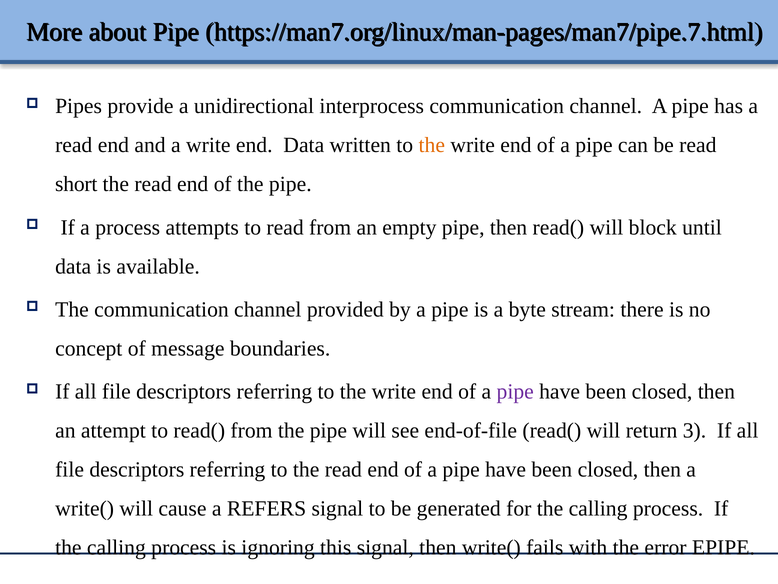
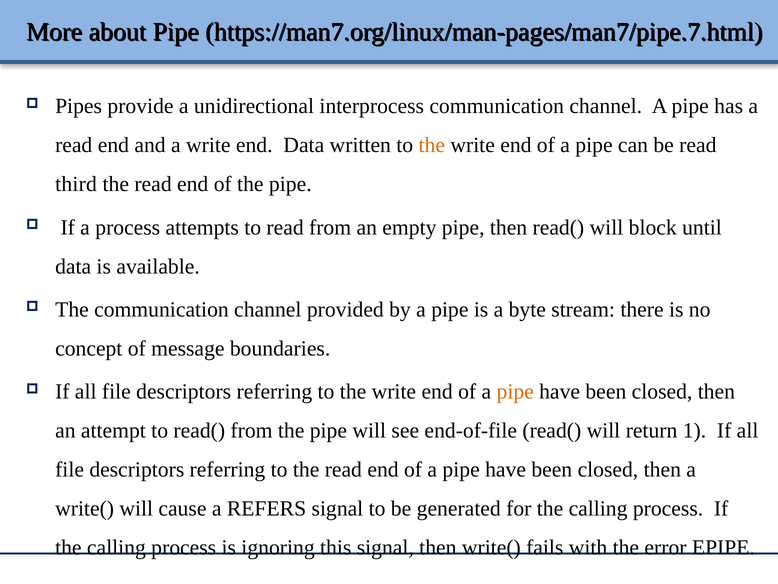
short: short -> third
pipe at (515, 391) colour: purple -> orange
3: 3 -> 1
